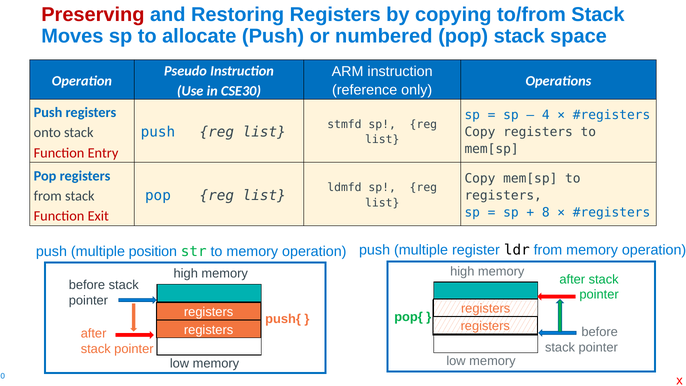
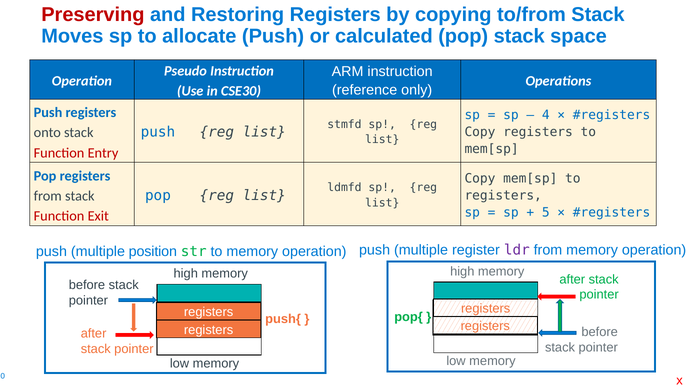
numbered: numbered -> calculated
8: 8 -> 5
ldr colour: black -> purple
